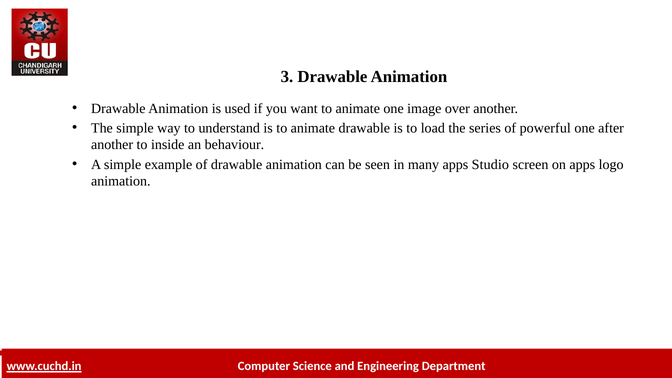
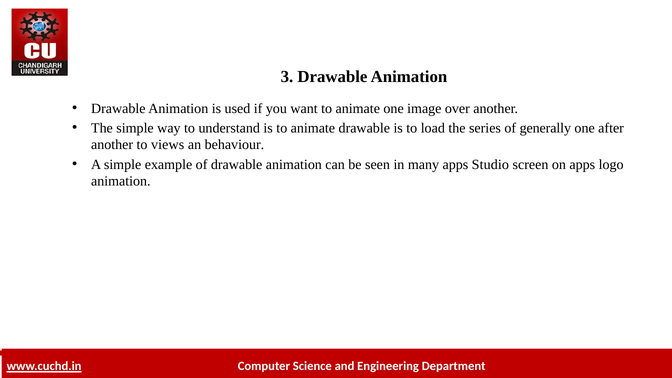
powerful: powerful -> generally
inside: inside -> views
